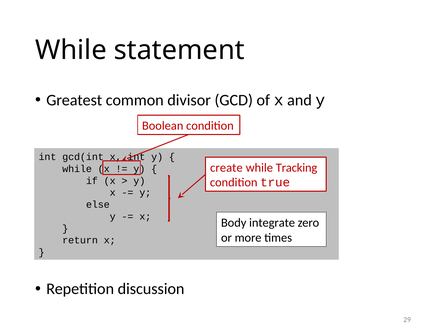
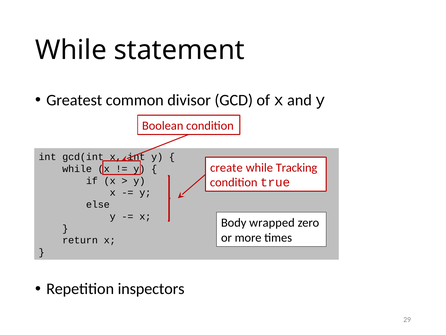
integrate: integrate -> wrapped
discussion: discussion -> inspectors
